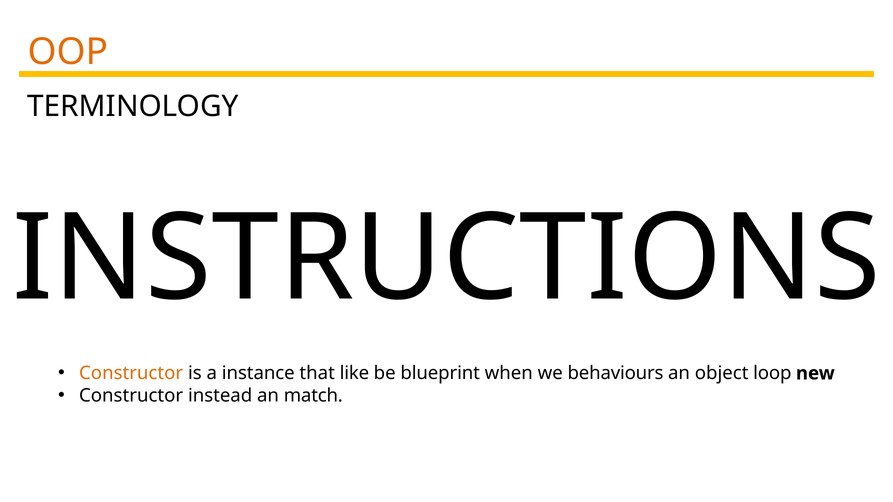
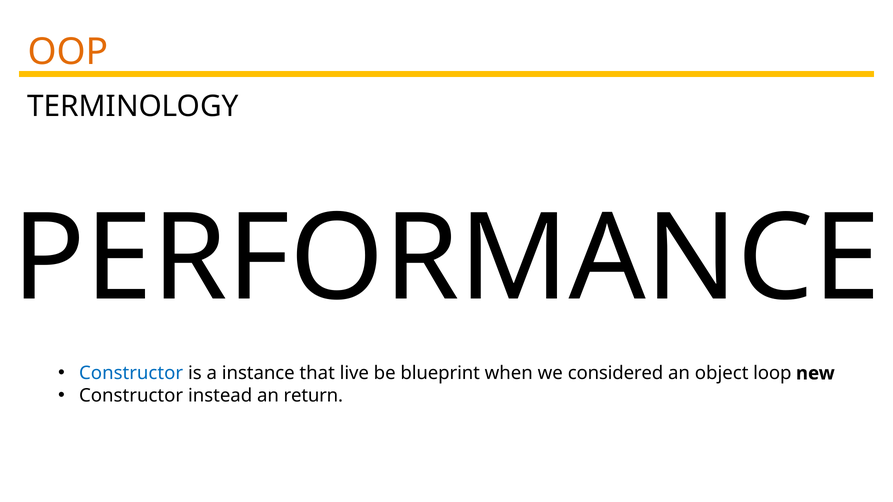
INSTRUCTIONS: INSTRUCTIONS -> PERFORMANCE
Constructor at (131, 373) colour: orange -> blue
like: like -> live
behaviours: behaviours -> considered
match: match -> return
